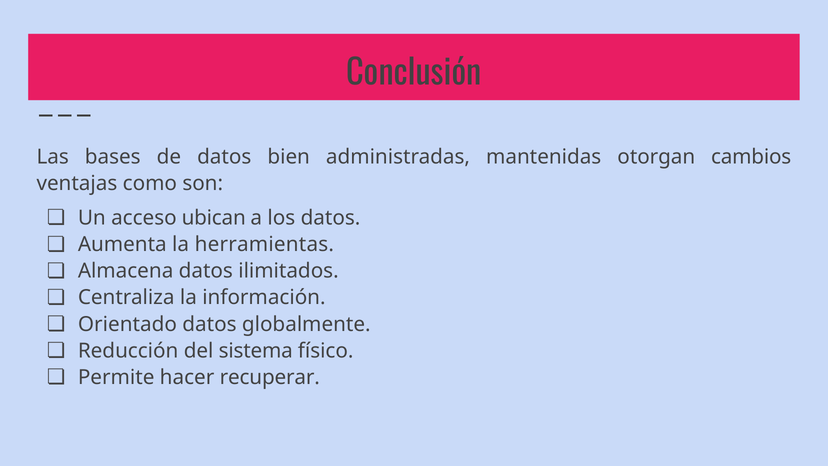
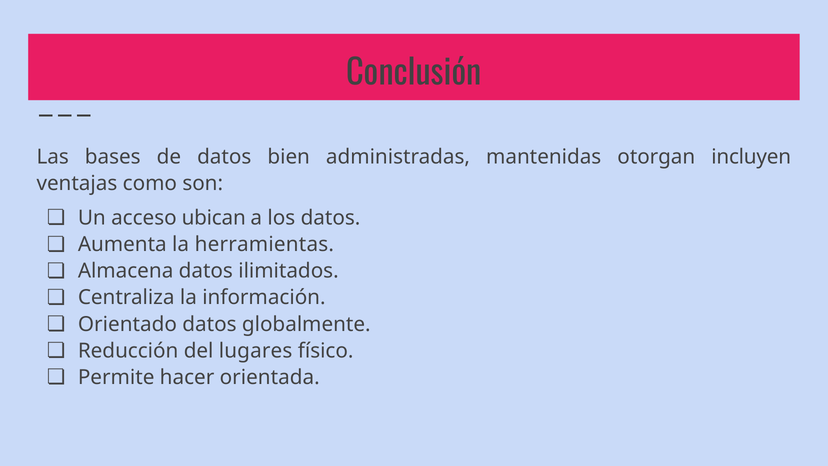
cambios: cambios -> incluyen
sistema: sistema -> lugares
recuperar: recuperar -> orientada
